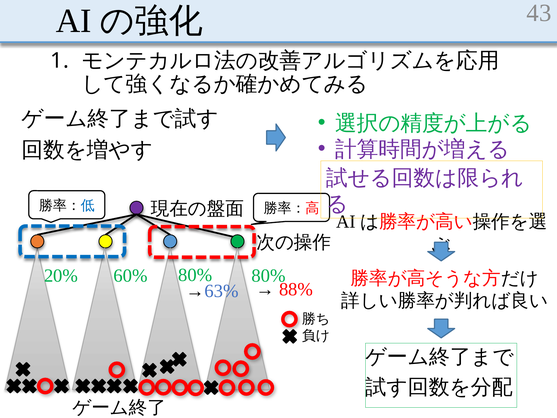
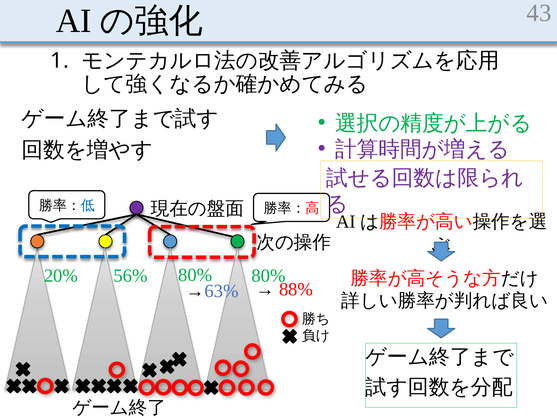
60%: 60% -> 56%
